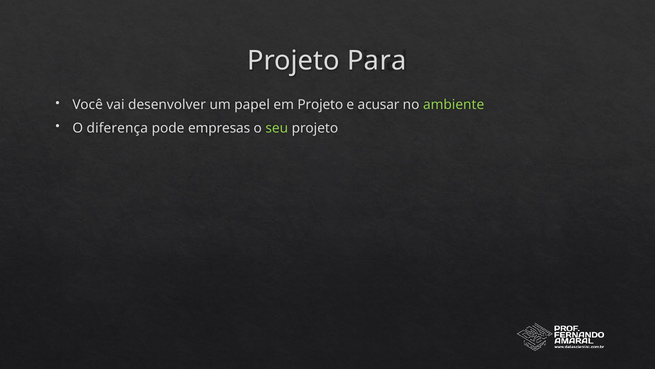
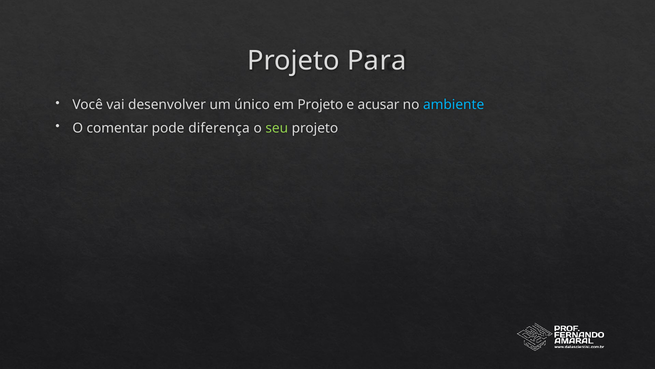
papel: papel -> único
ambiente colour: light green -> light blue
diferença: diferença -> comentar
empresas: empresas -> diferença
